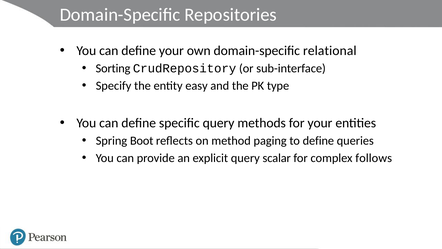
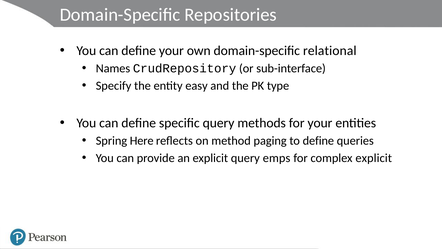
Sorting: Sorting -> Names
Boot: Boot -> Here
scalar: scalar -> emps
complex follows: follows -> explicit
